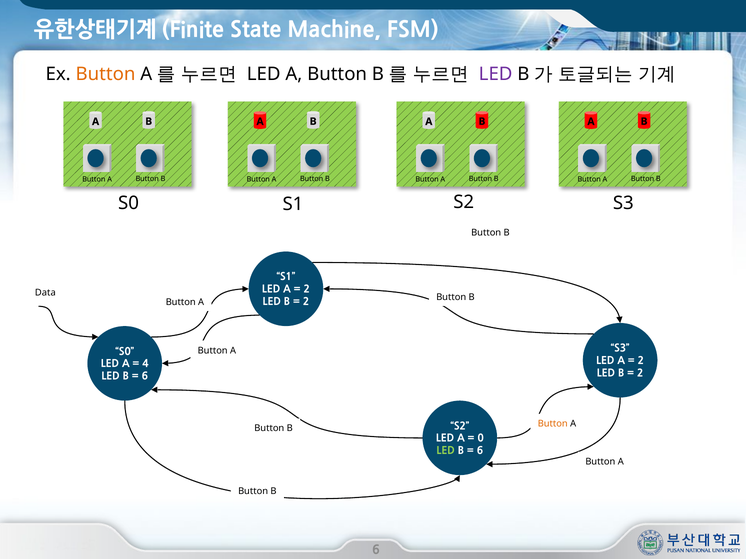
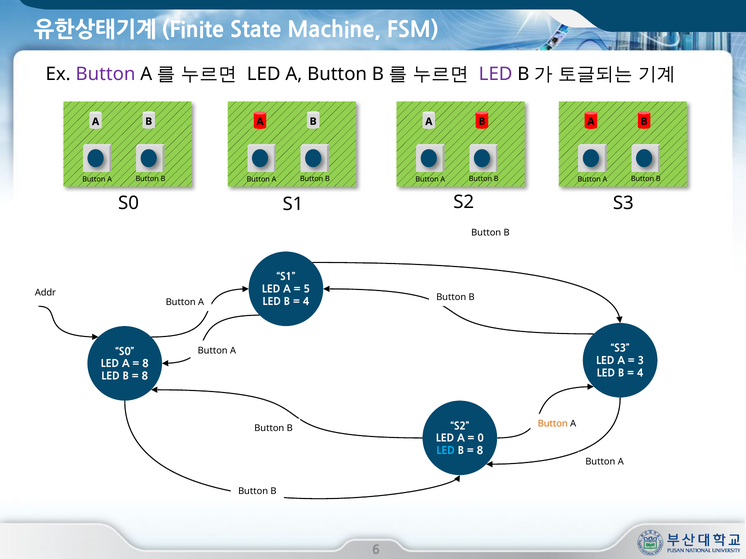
Button at (106, 74) colour: orange -> purple
2 at (307, 290): 2 -> 5
Data: Data -> Addr
2 at (306, 302): 2 -> 4
2 at (641, 361): 2 -> 3
4 at (145, 364): 4 -> 8
2 at (640, 374): 2 -> 4
6 at (145, 377): 6 -> 8
LED at (446, 451) colour: light green -> light blue
6 at (480, 451): 6 -> 8
